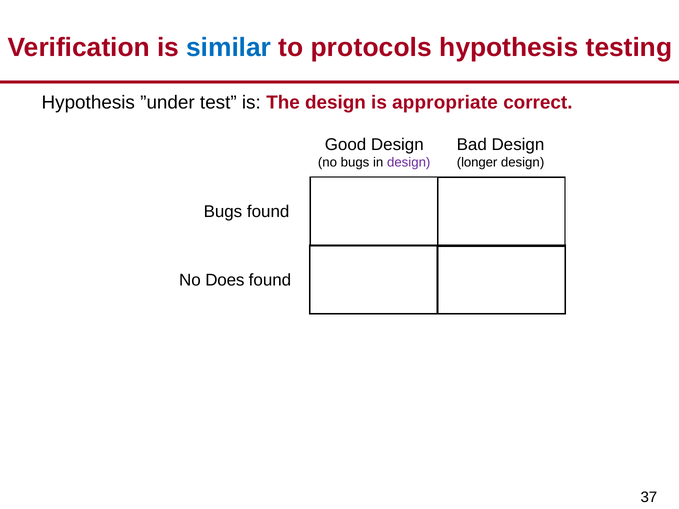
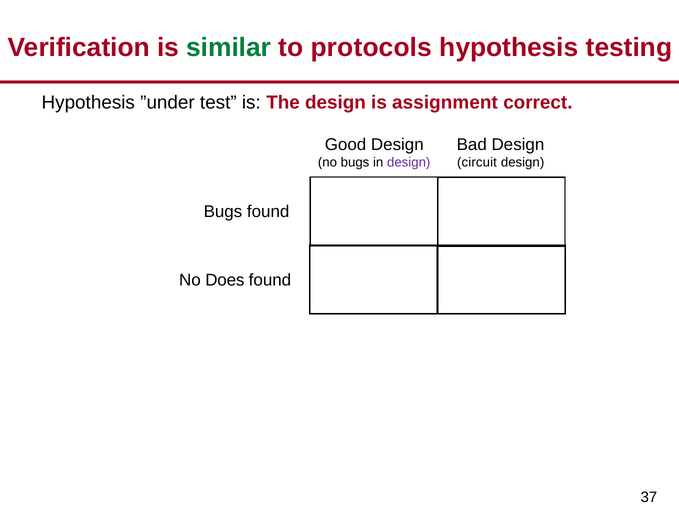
similar colour: blue -> green
appropriate: appropriate -> assignment
longer: longer -> circuit
